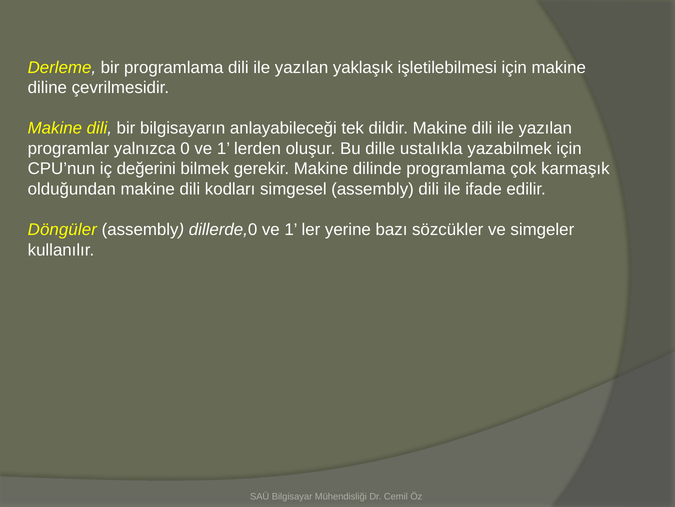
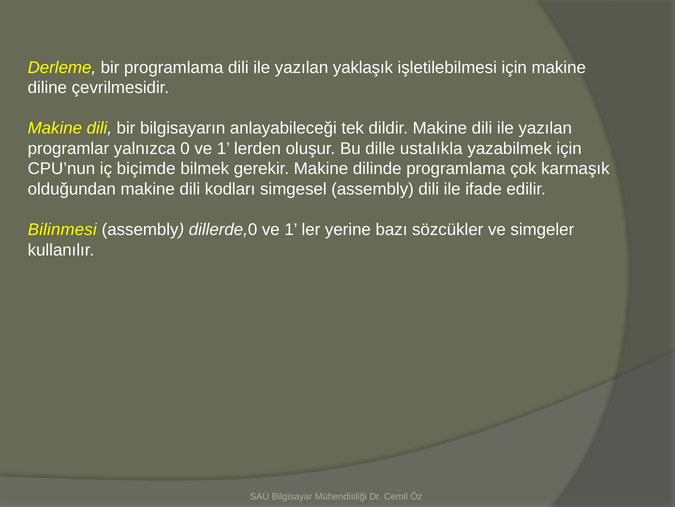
değerini: değerini -> biçimde
Döngüler: Döngüler -> Bilinmesi
